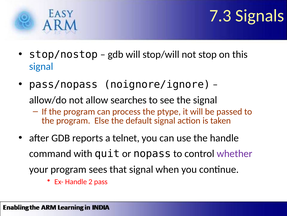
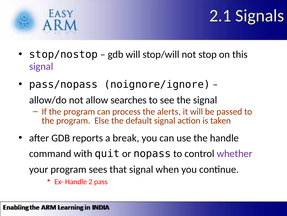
7.3: 7.3 -> 2.1
signal at (41, 66) colour: blue -> purple
ptype: ptype -> alerts
telnet: telnet -> break
